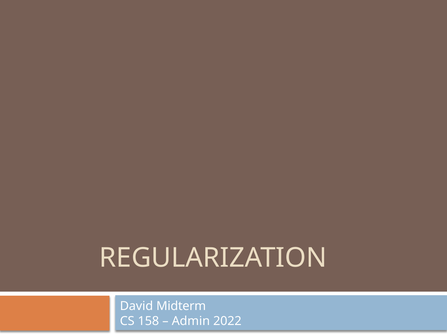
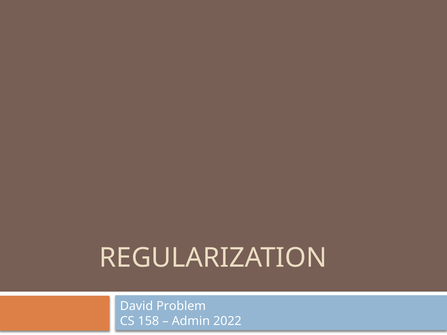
Midterm: Midterm -> Problem
